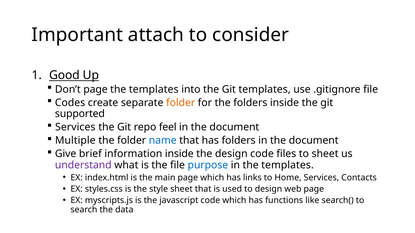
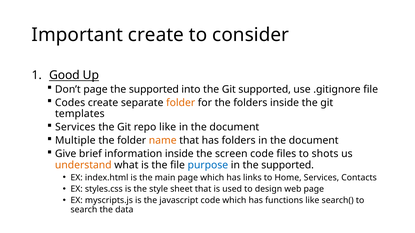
Important attach: attach -> create
templates at (154, 90): templates -> supported
Git templates: templates -> supported
supported: supported -> templates
repo feel: feel -> like
name colour: blue -> orange
the design: design -> screen
to sheet: sheet -> shots
understand colour: purple -> orange
in the templates: templates -> supported
